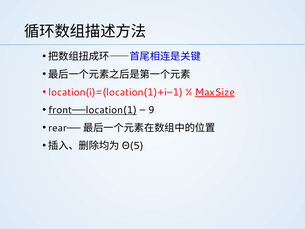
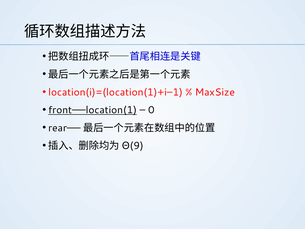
MaxSize underline: present -> none
9: 9 -> 0
5: 5 -> 9
